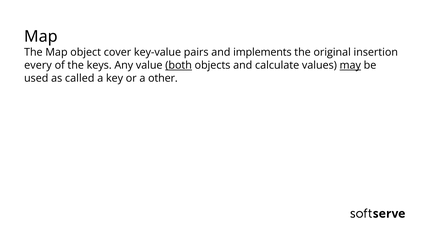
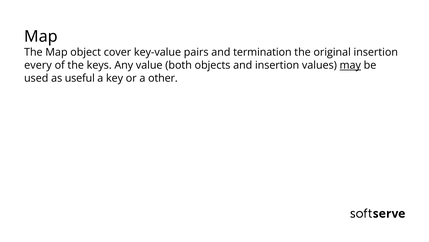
implements: implements -> termination
both underline: present -> none
and calculate: calculate -> insertion
called: called -> useful
